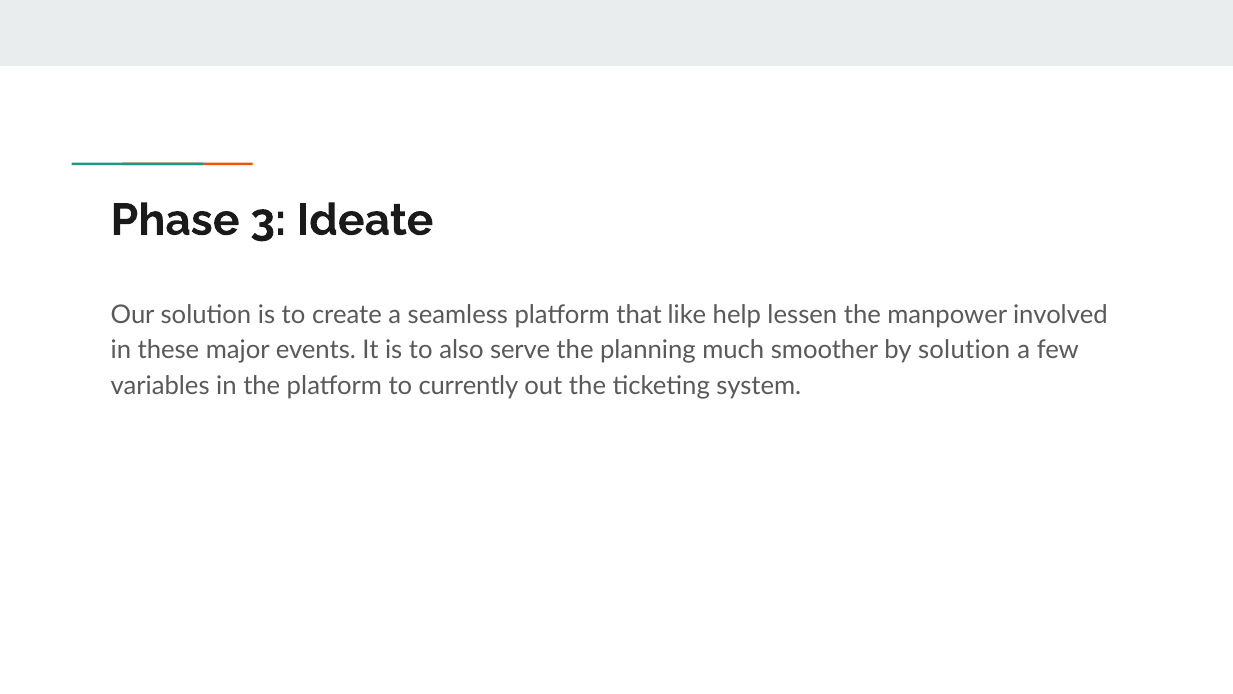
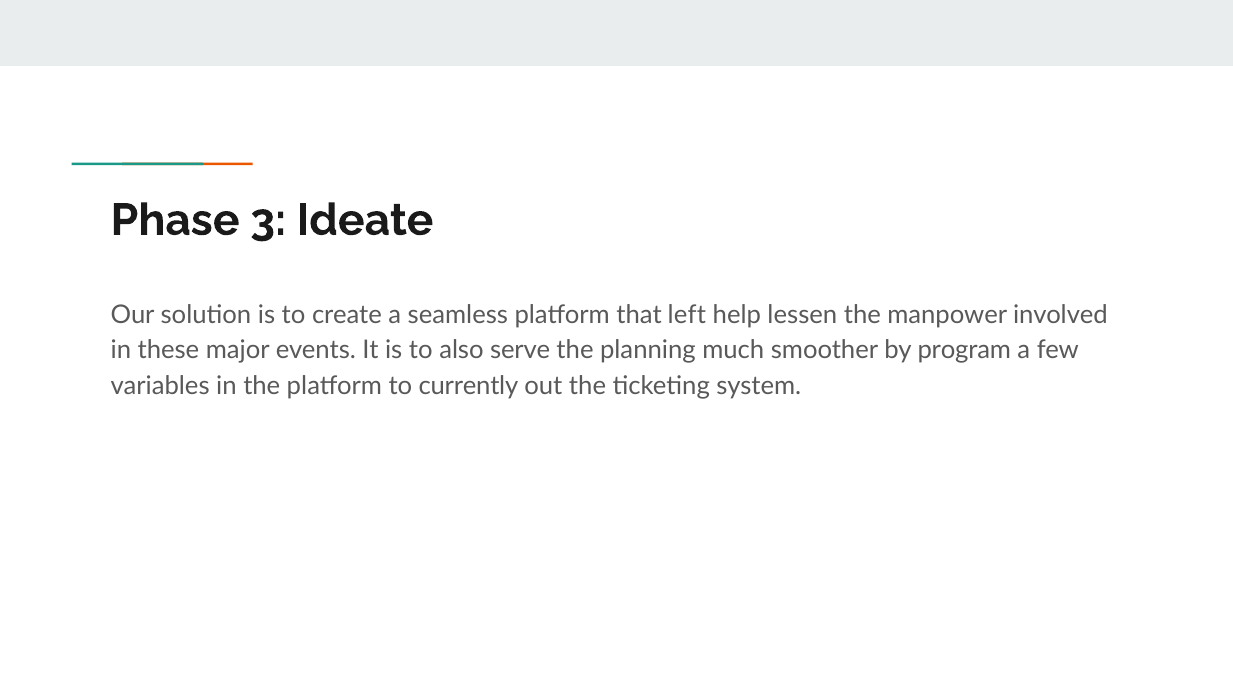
like: like -> left
by solution: solution -> program
